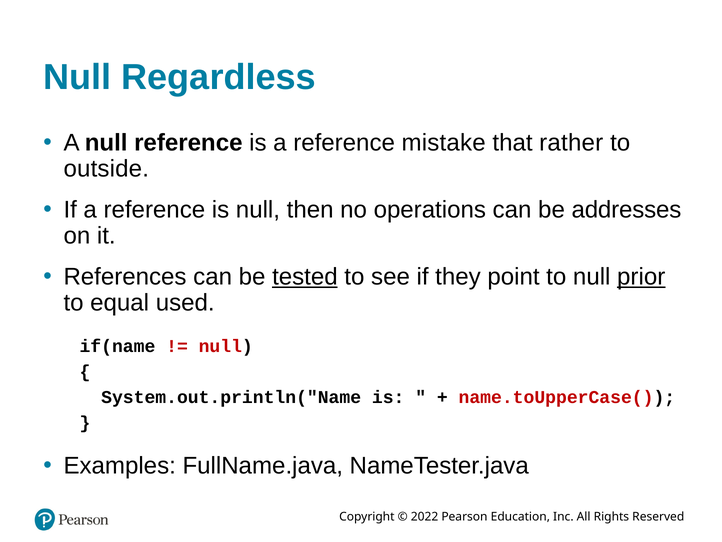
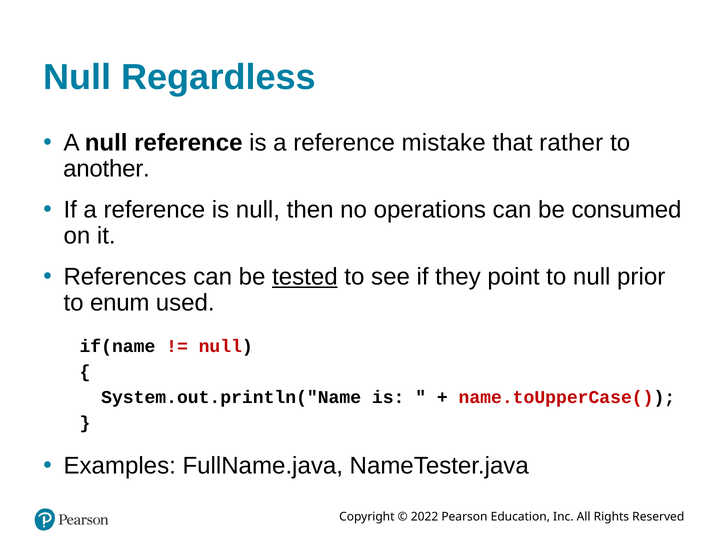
outside: outside -> another
addresses: addresses -> consumed
prior underline: present -> none
equal: equal -> enum
